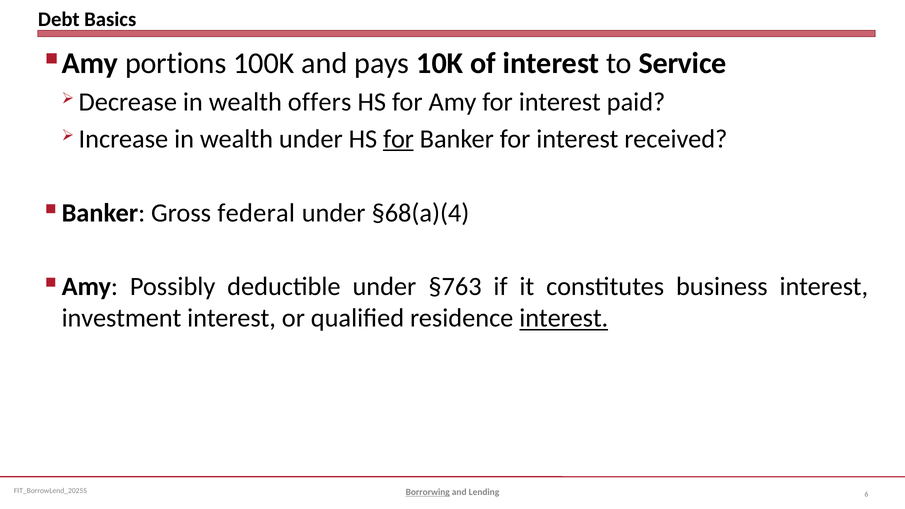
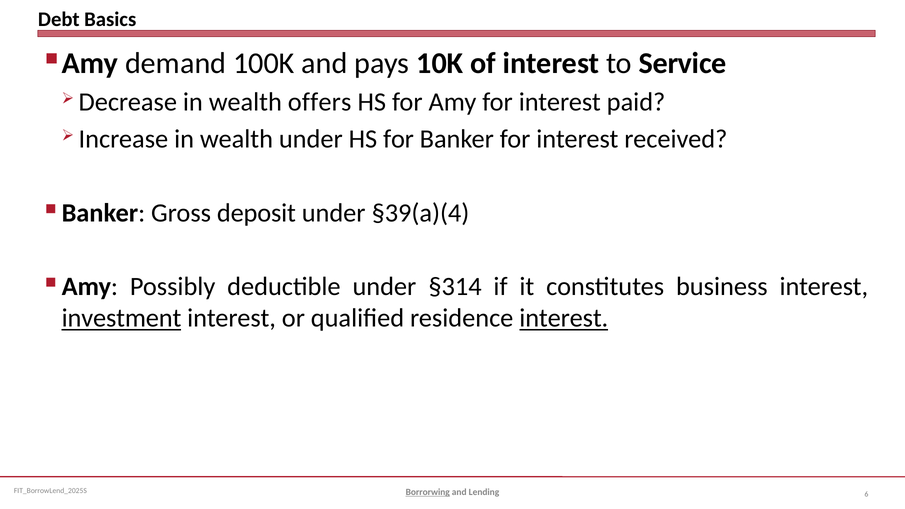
portions: portions -> demand
for at (399, 139) underline: present -> none
federal: federal -> deposit
§68(a)(4: §68(a)(4 -> §39(a)(4
§763: §763 -> §314
investment underline: none -> present
